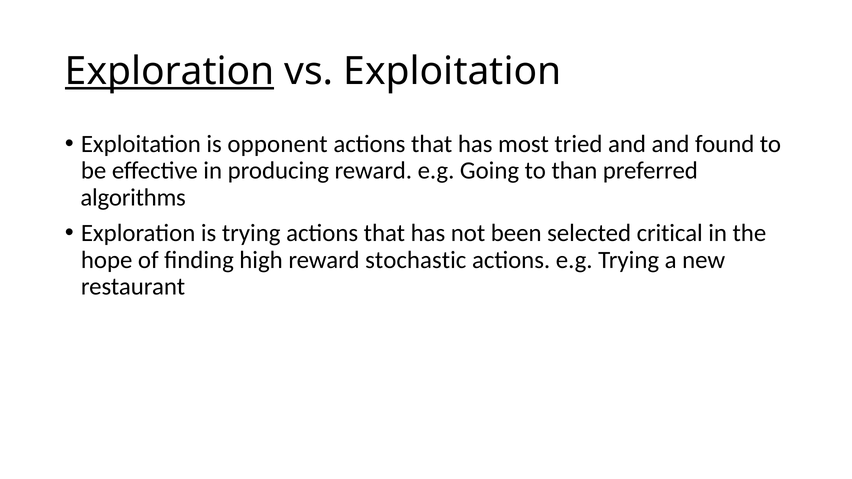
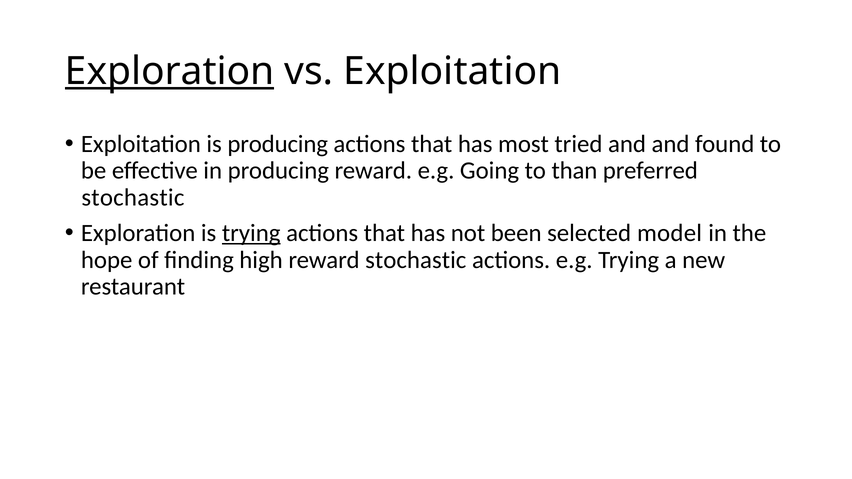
is opponent: opponent -> producing
algorithms at (133, 198): algorithms -> stochastic
trying at (251, 233) underline: none -> present
critical: critical -> model
